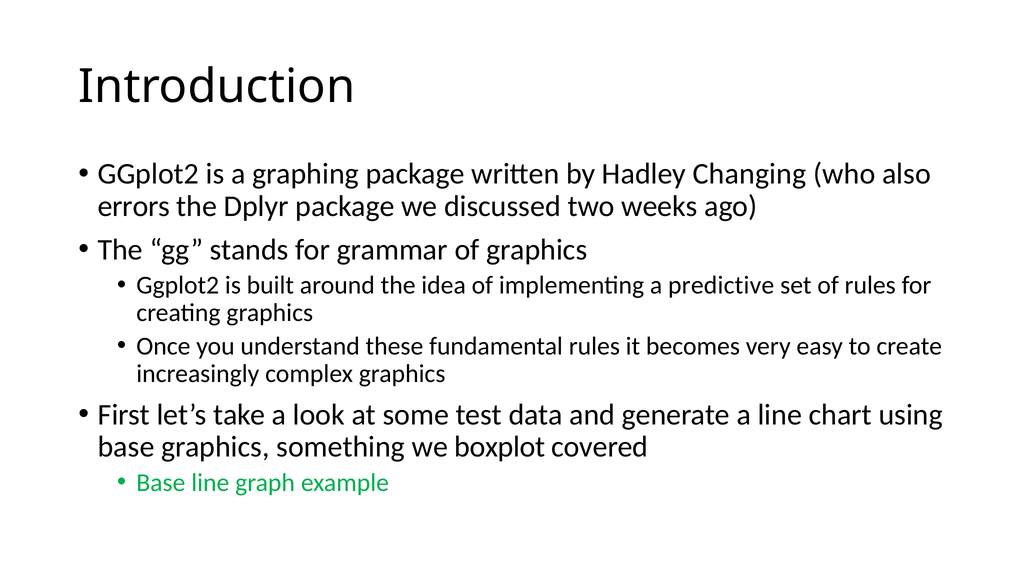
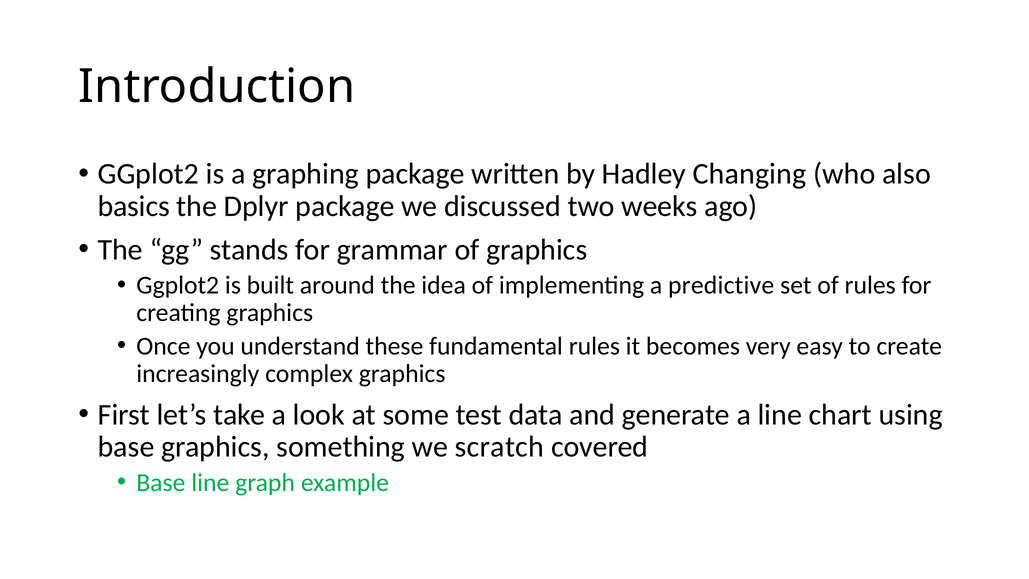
errors: errors -> basics
boxplot: boxplot -> scratch
